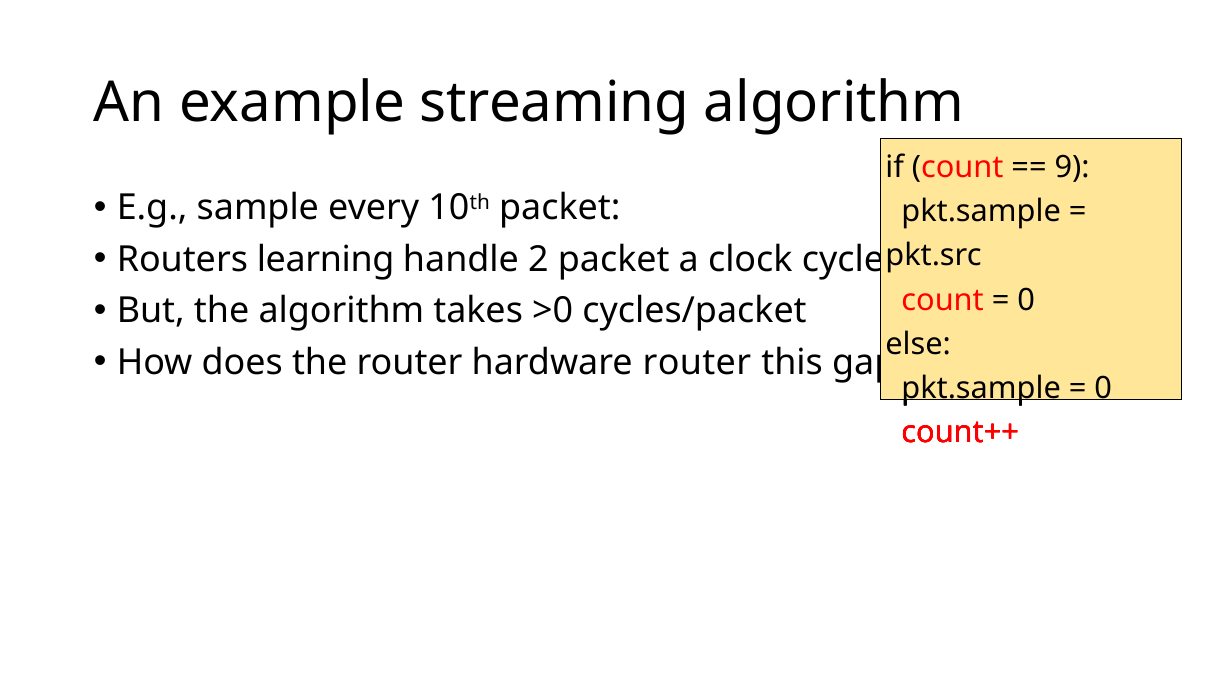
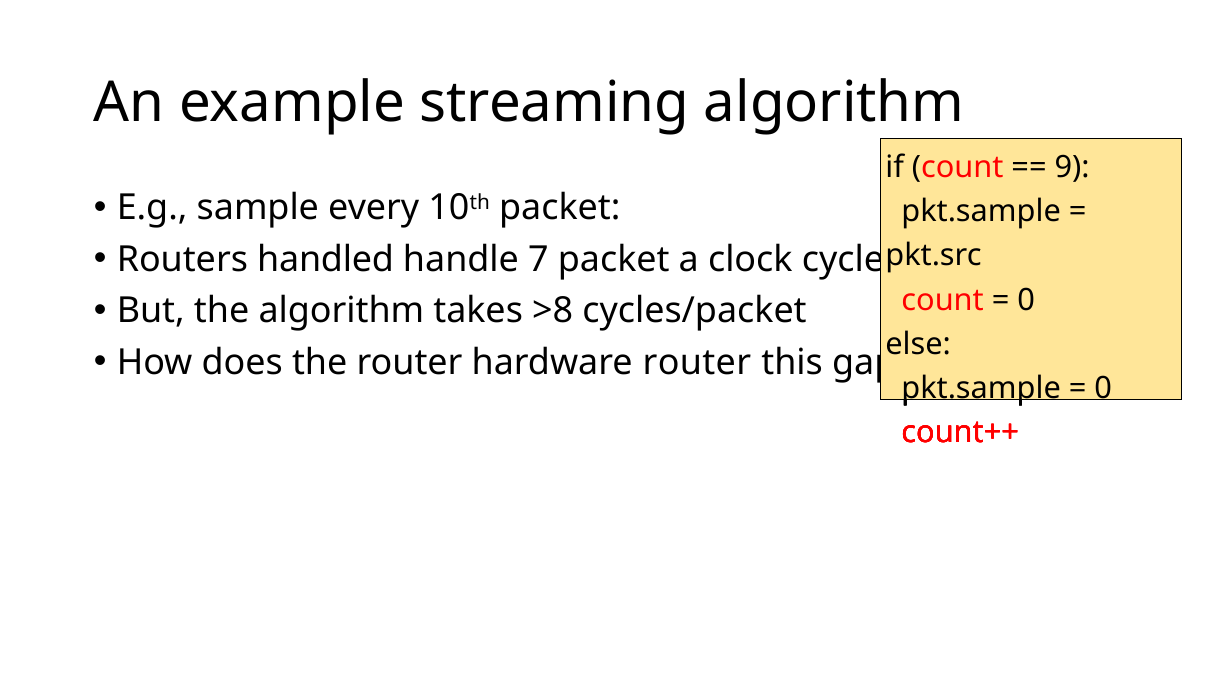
learning: learning -> handled
2: 2 -> 7
>0: >0 -> >8
